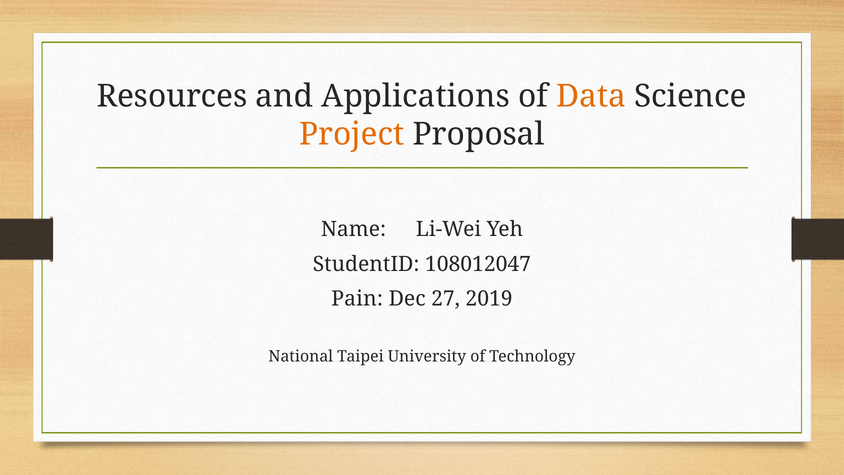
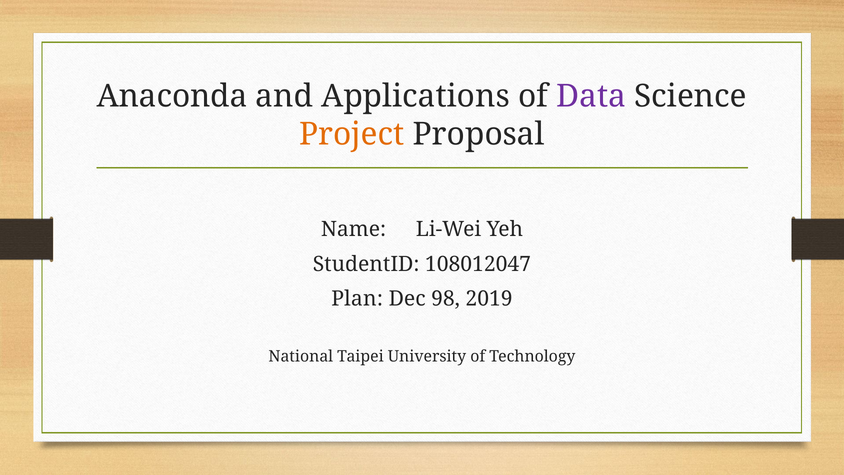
Resources: Resources -> Anaconda
Data colour: orange -> purple
Pain: Pain -> Plan
27: 27 -> 98
